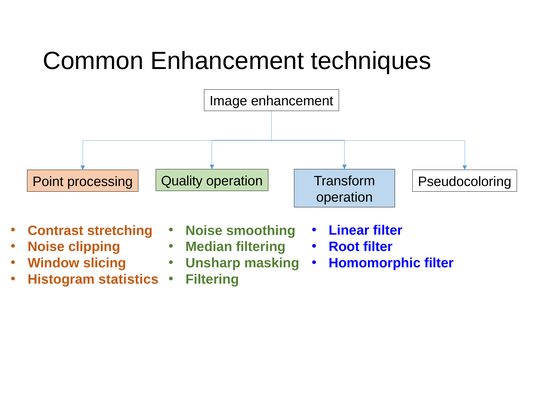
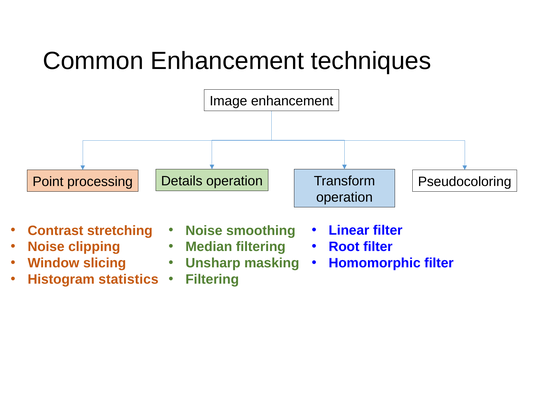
Quality: Quality -> Details
